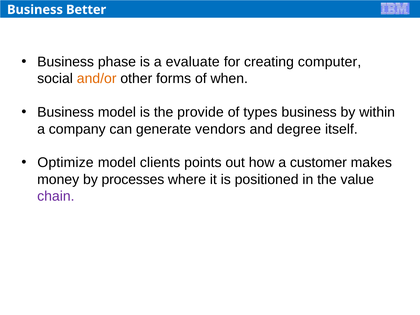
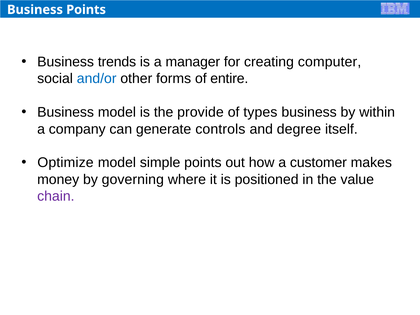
Business Better: Better -> Points
phase: phase -> trends
evaluate: evaluate -> manager
and/or colour: orange -> blue
when: when -> entire
vendors: vendors -> controls
clients: clients -> simple
processes: processes -> governing
